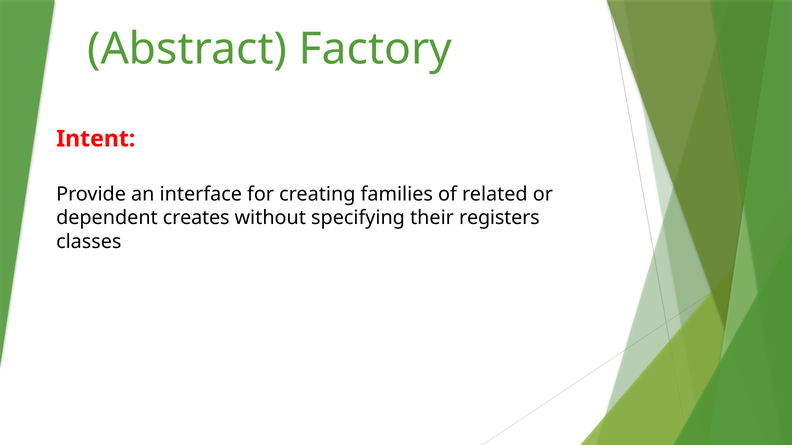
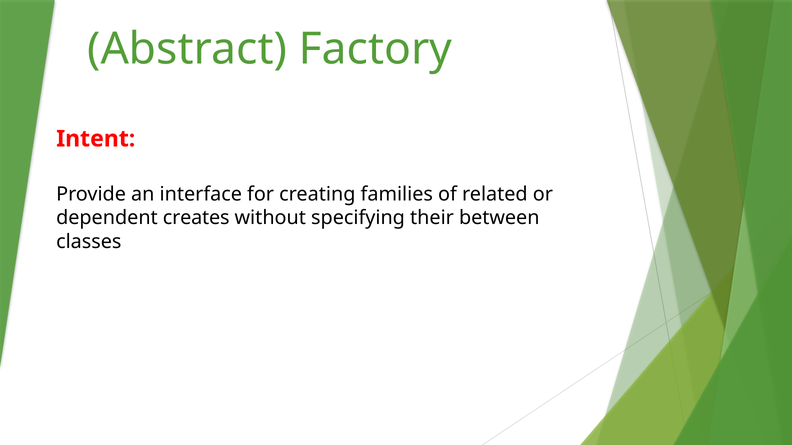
registers: registers -> between
